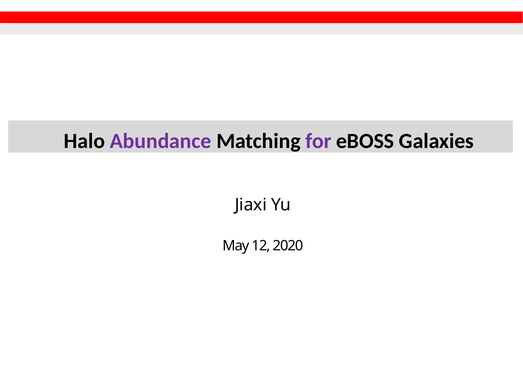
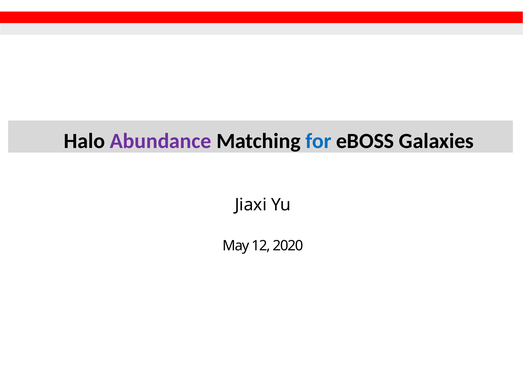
for colour: purple -> blue
